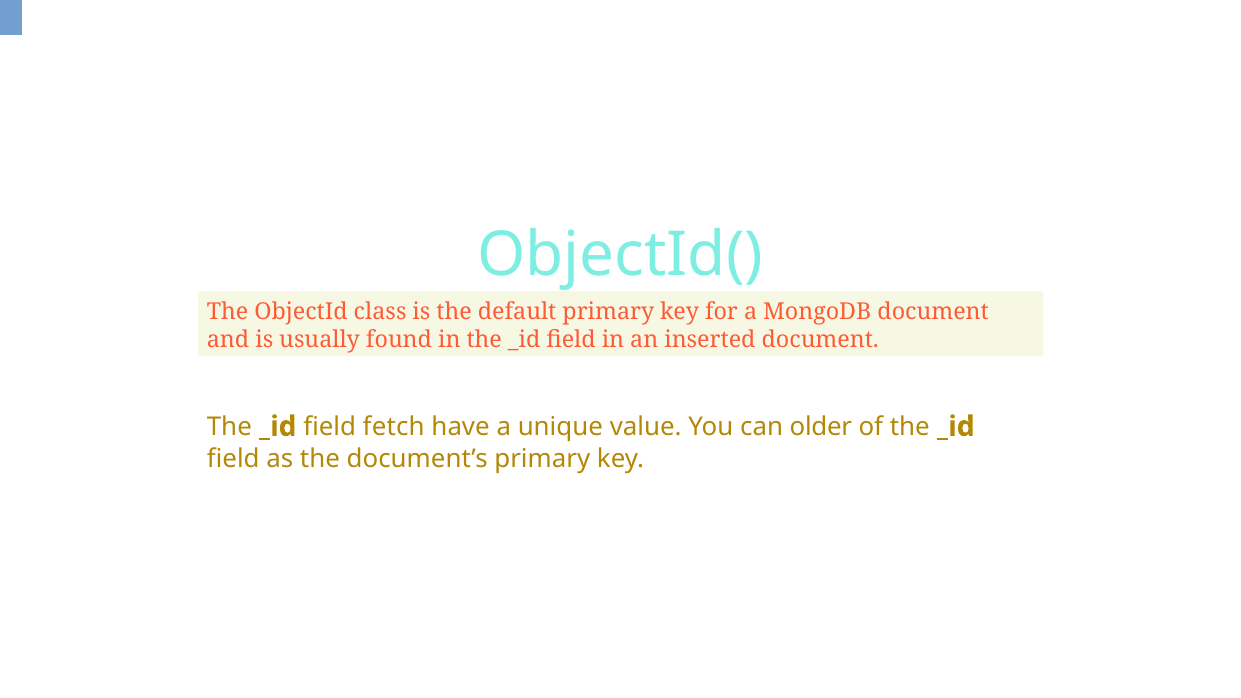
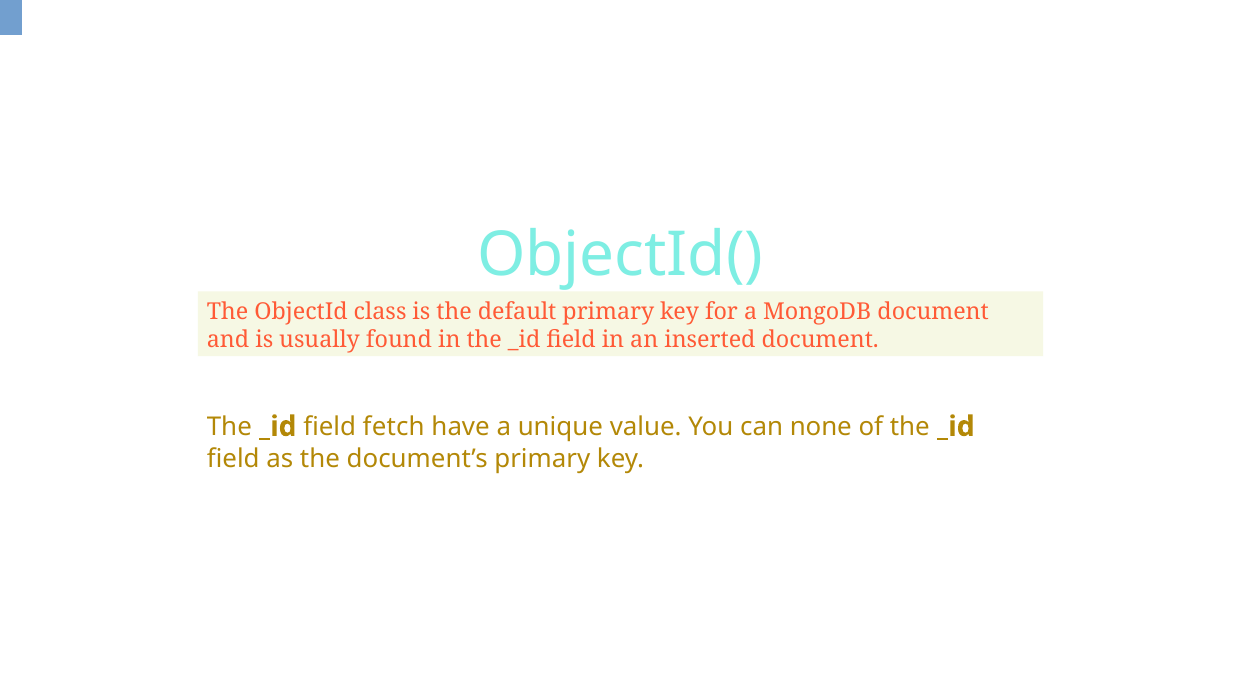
older: older -> none
